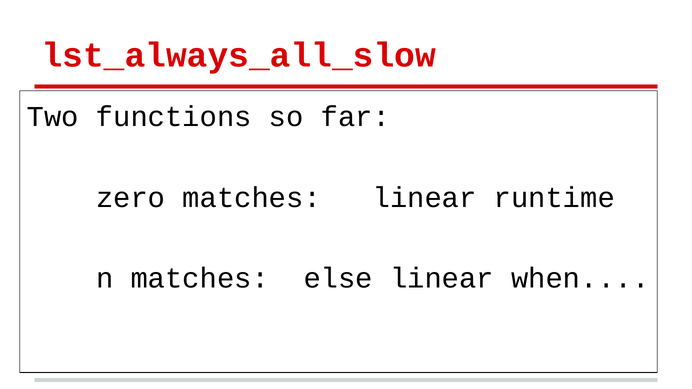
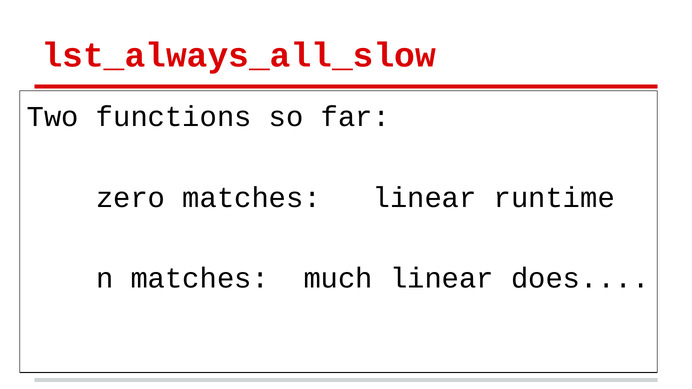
else: else -> much
when: when -> does
